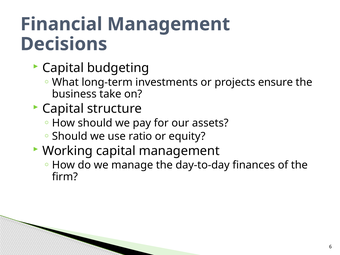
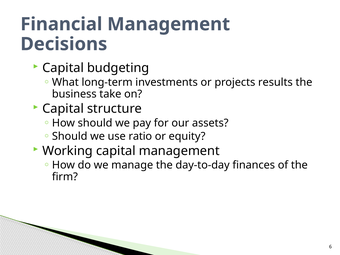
ensure: ensure -> results
